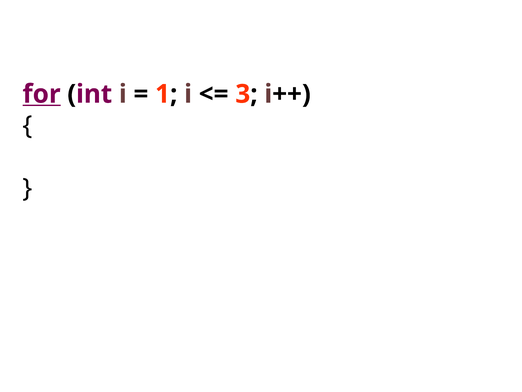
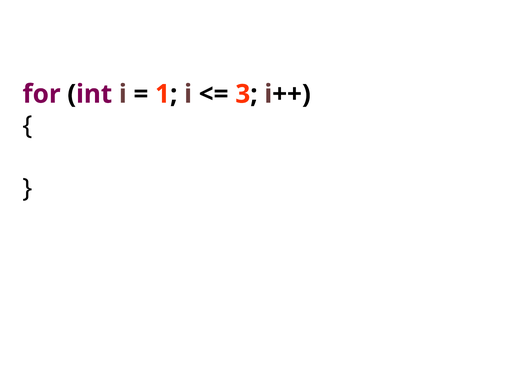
for underline: present -> none
